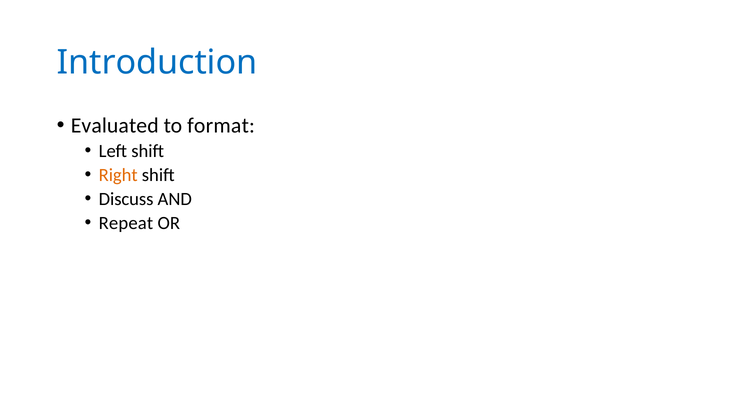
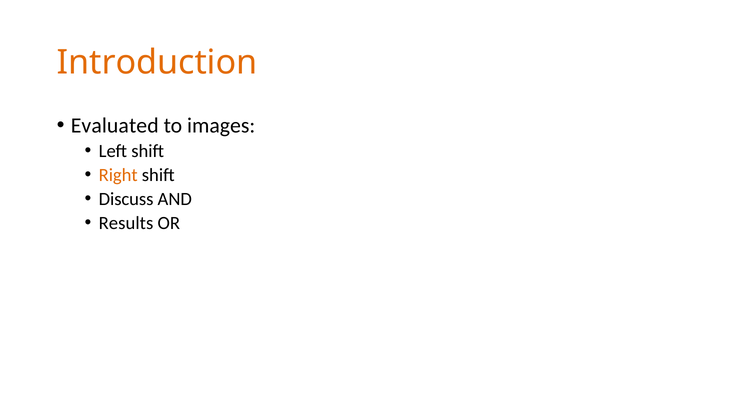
Introduction colour: blue -> orange
format: format -> images
Repeat: Repeat -> Results
